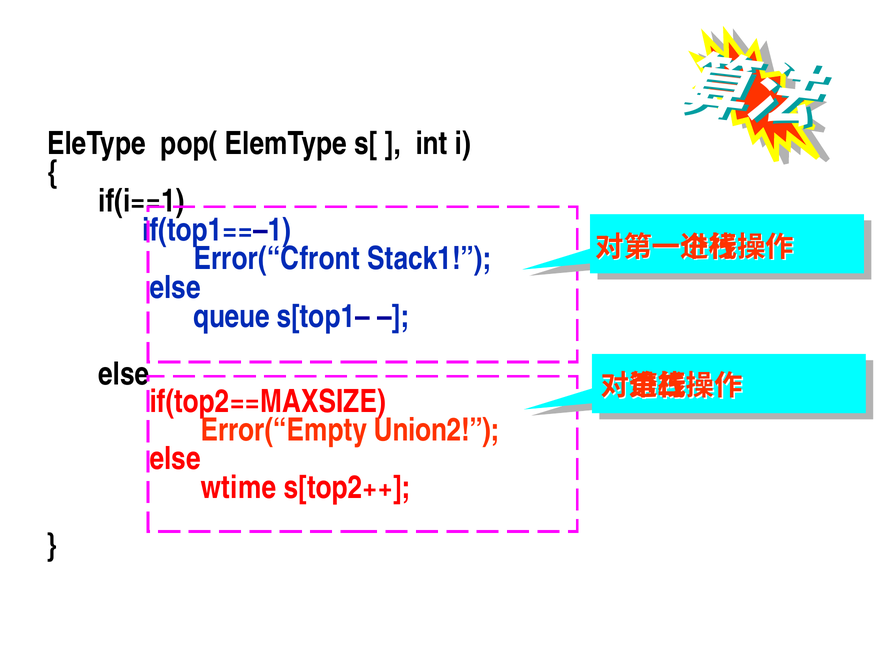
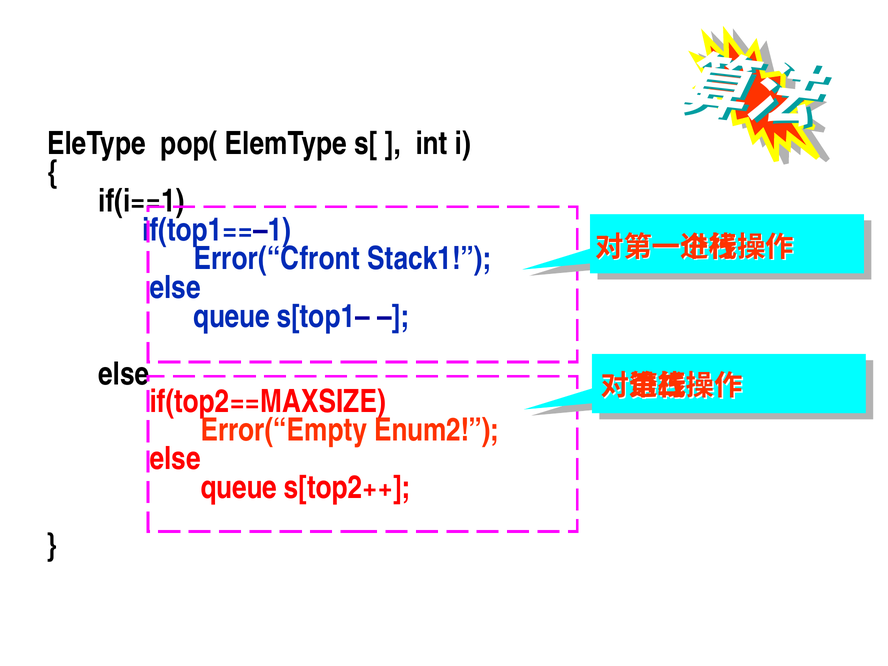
Union2: Union2 -> Enum2
wtime at (239, 488): wtime -> queue
